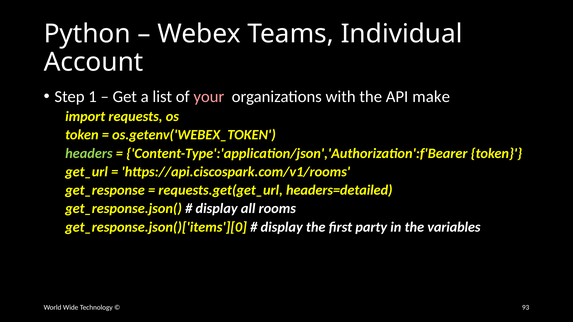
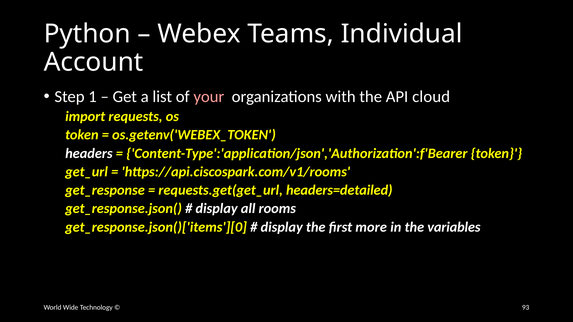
make: make -> cloud
headers colour: light green -> white
party: party -> more
